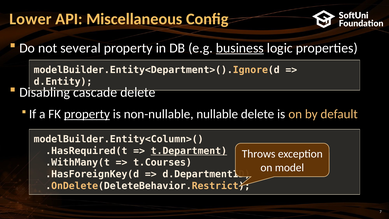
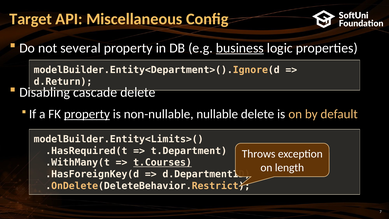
Lower: Lower -> Target
d.Entity: d.Entity -> d.Return
modelBuilder.Entity<Column>(: modelBuilder.Entity<Column>( -> modelBuilder.Entity<Limits>(
t.Department underline: present -> none
t.Courses underline: none -> present
model: model -> length
